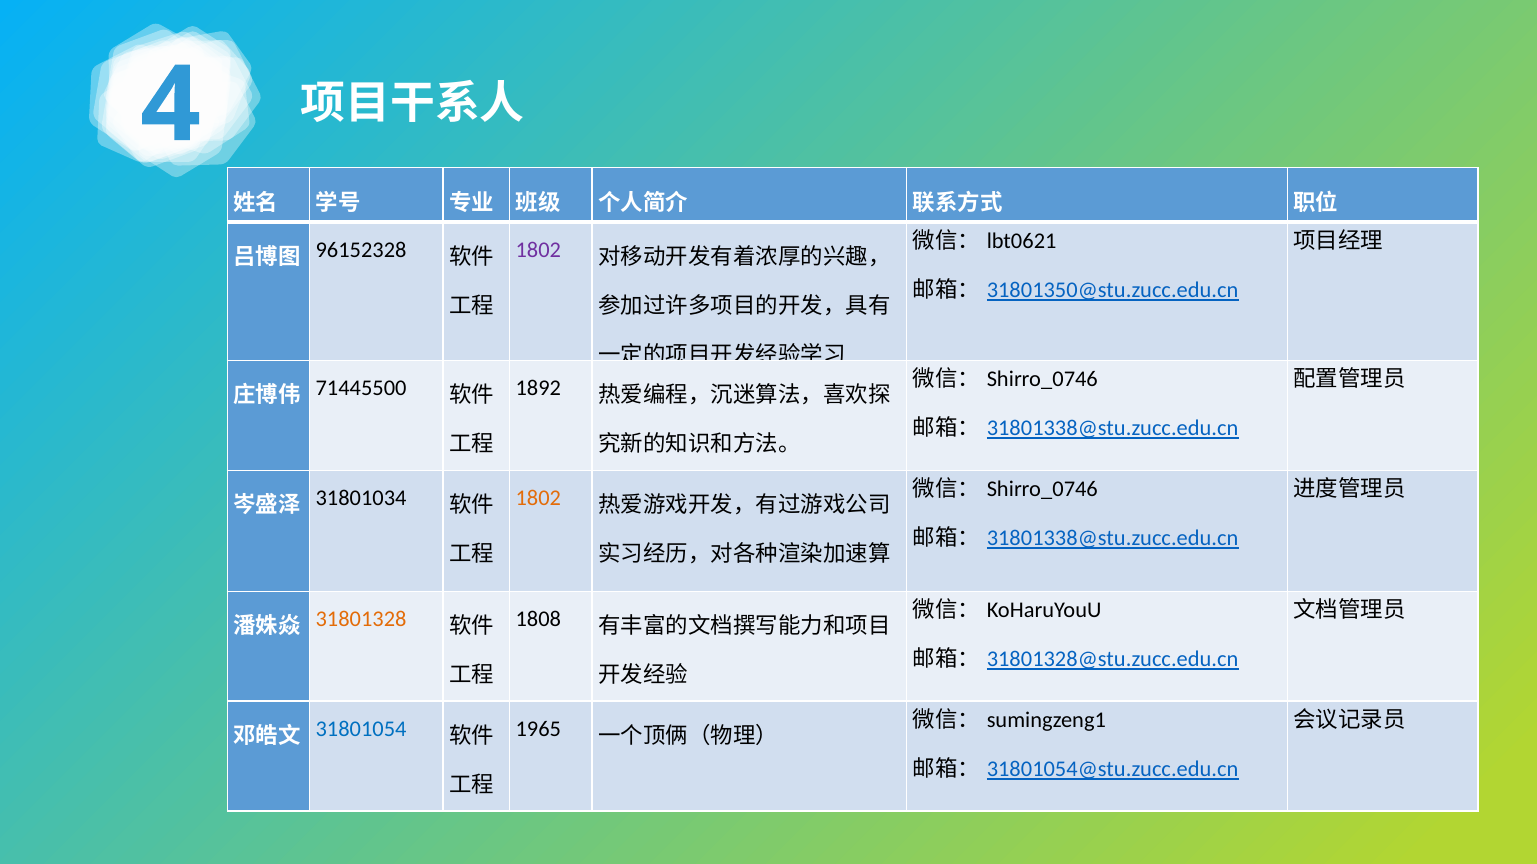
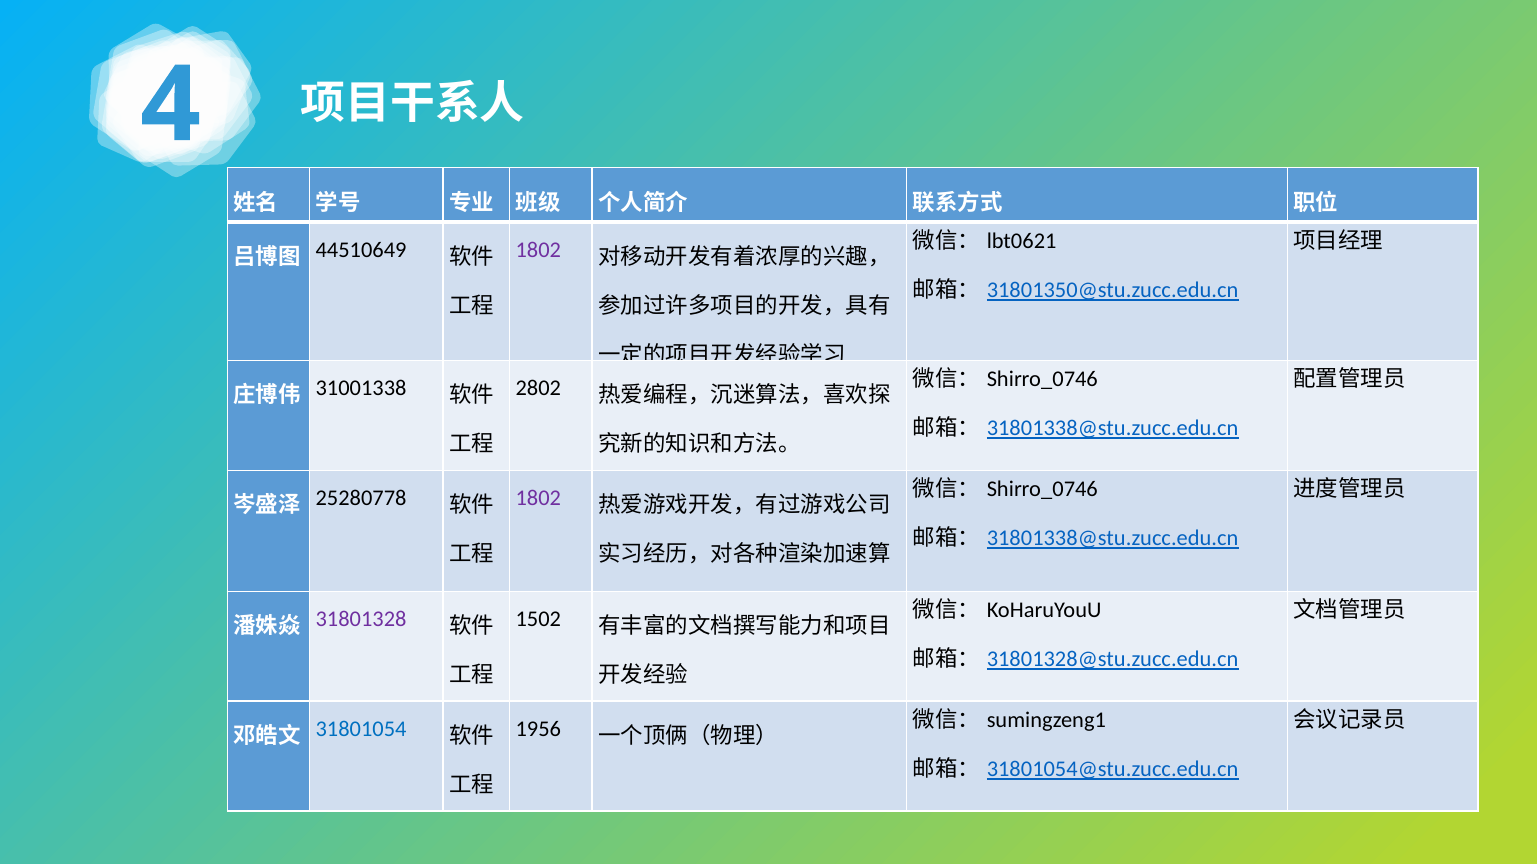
96152328: 96152328 -> 44510649
1892: 1892 -> 2802
71445500: 71445500 -> 31001338
1802 at (538, 498) colour: orange -> purple
31801034: 31801034 -> 25280778
1808: 1808 -> 1502
31801328 colour: orange -> purple
1965: 1965 -> 1956
